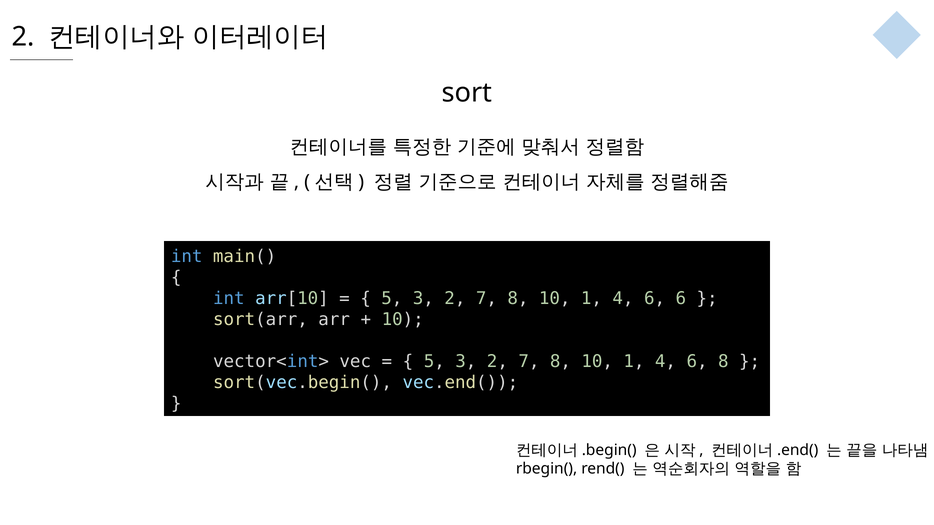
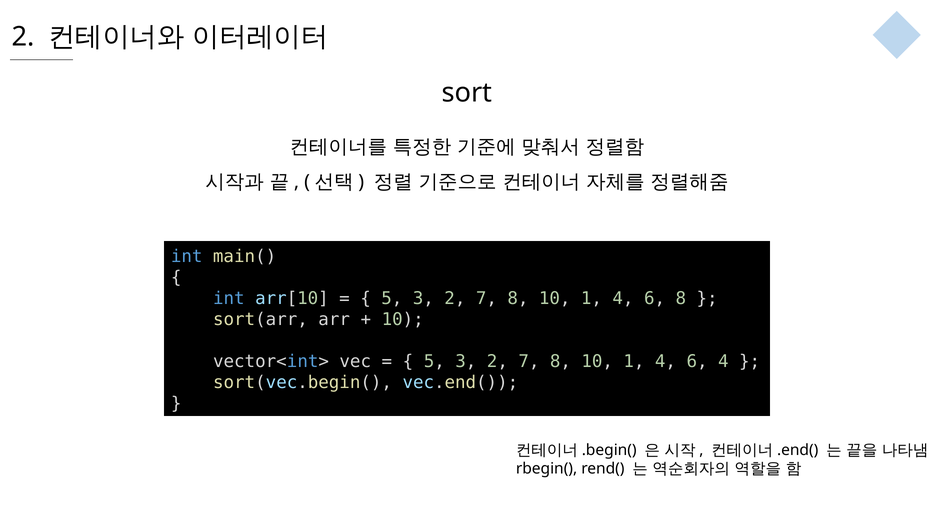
6 6: 6 -> 8
6 8: 8 -> 4
